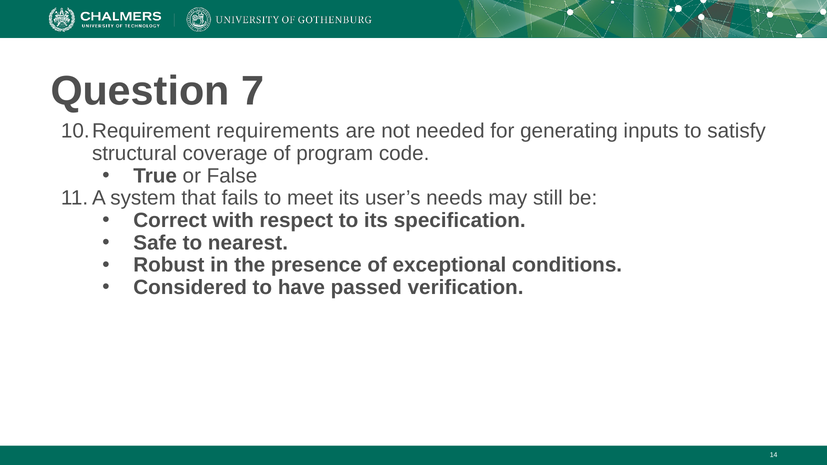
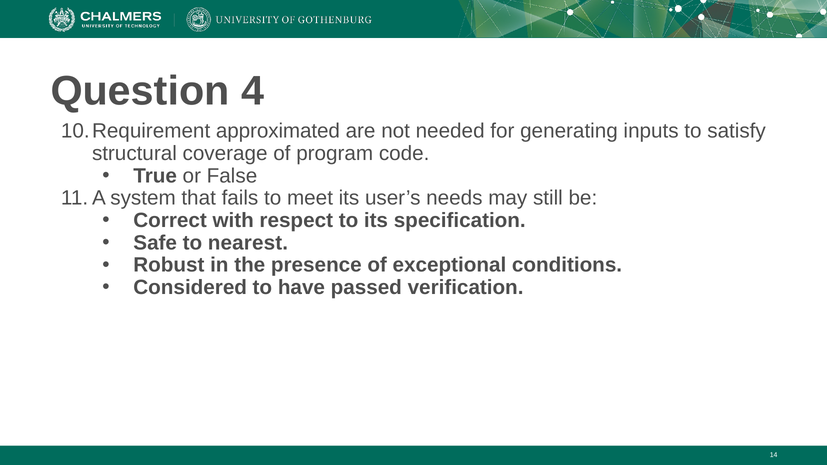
7: 7 -> 4
requirements: requirements -> approximated
